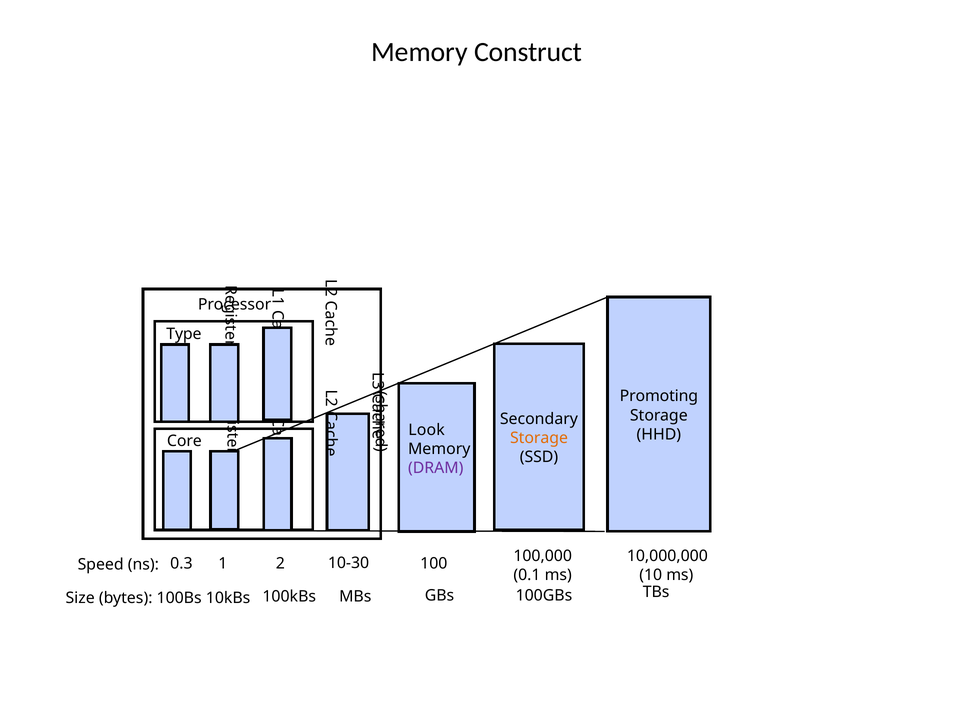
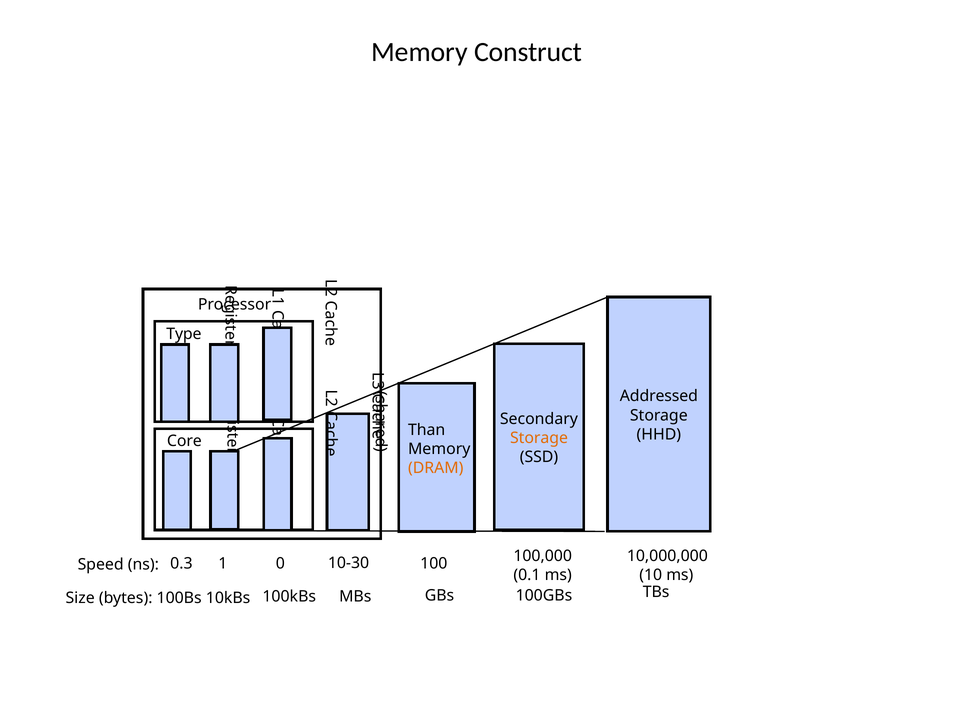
Promoting: Promoting -> Addressed
Look: Look -> Than
DRAM colour: purple -> orange
0.3 2: 2 -> 0
